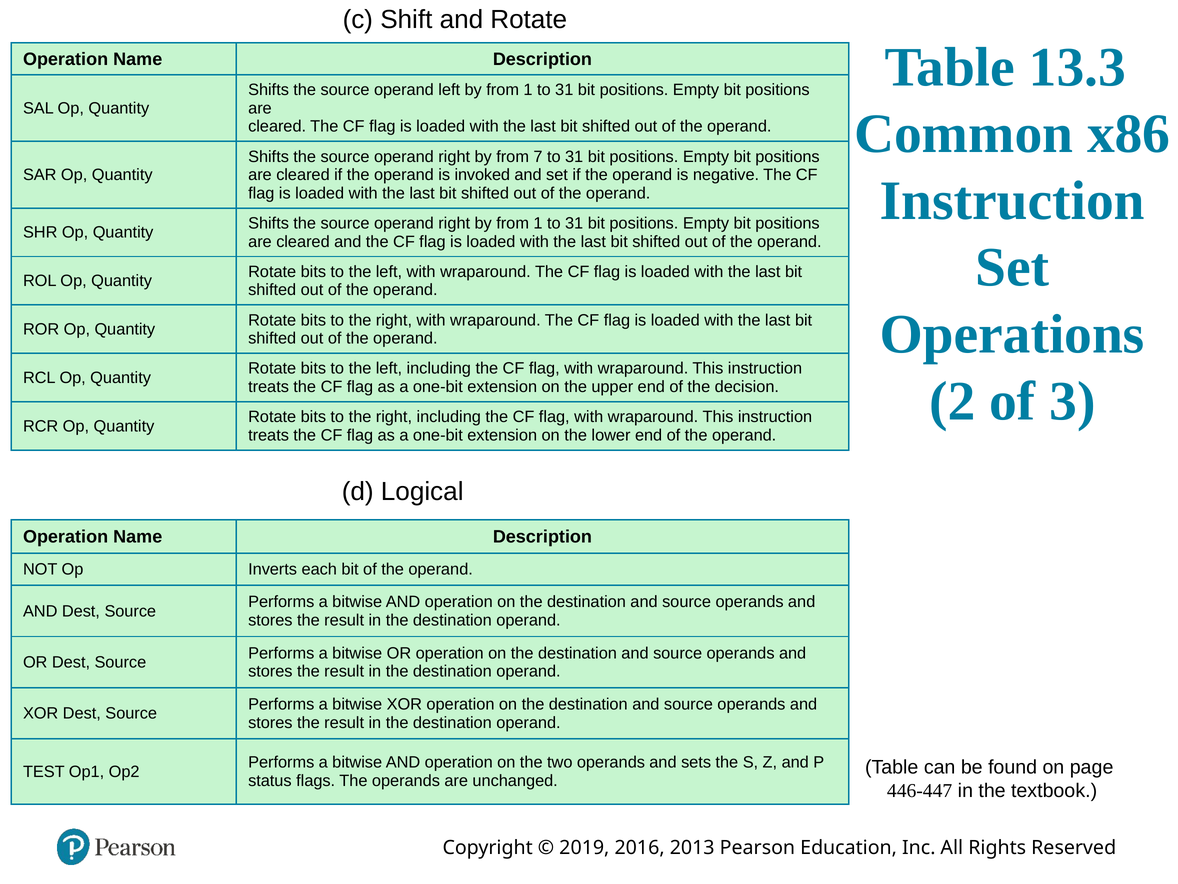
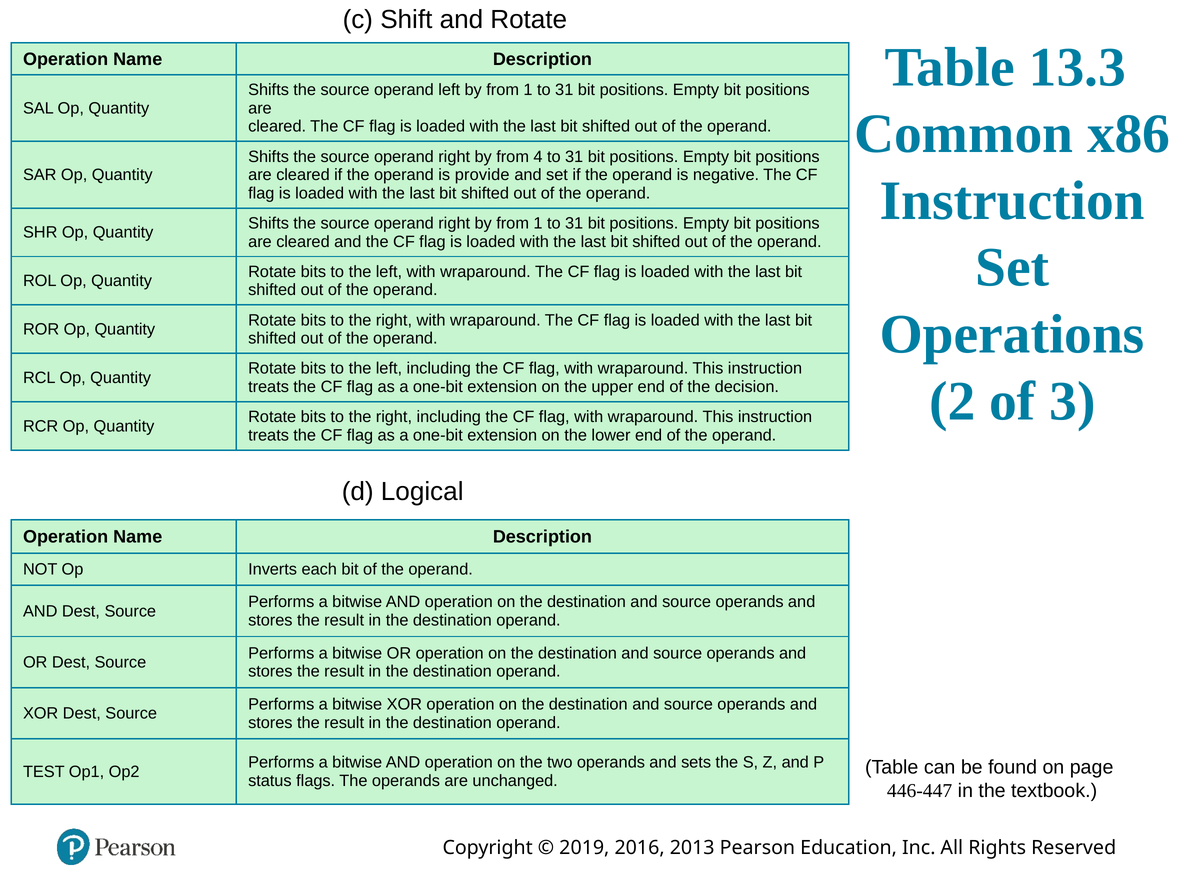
7: 7 -> 4
invoked: invoked -> provide
